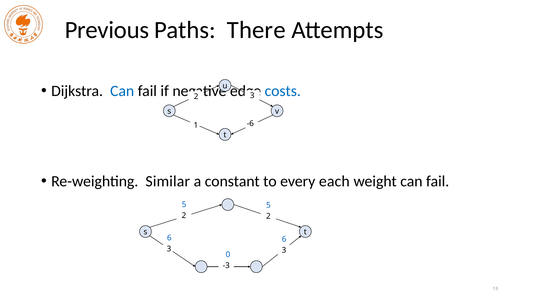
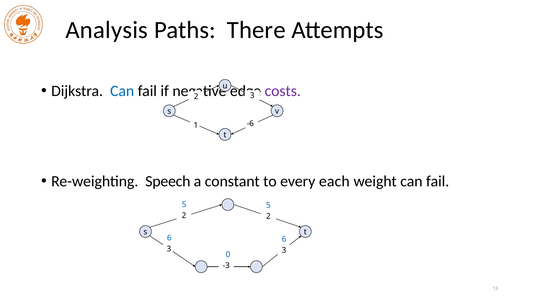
Previous: Previous -> Analysis
costs colour: blue -> purple
Similar: Similar -> Speech
